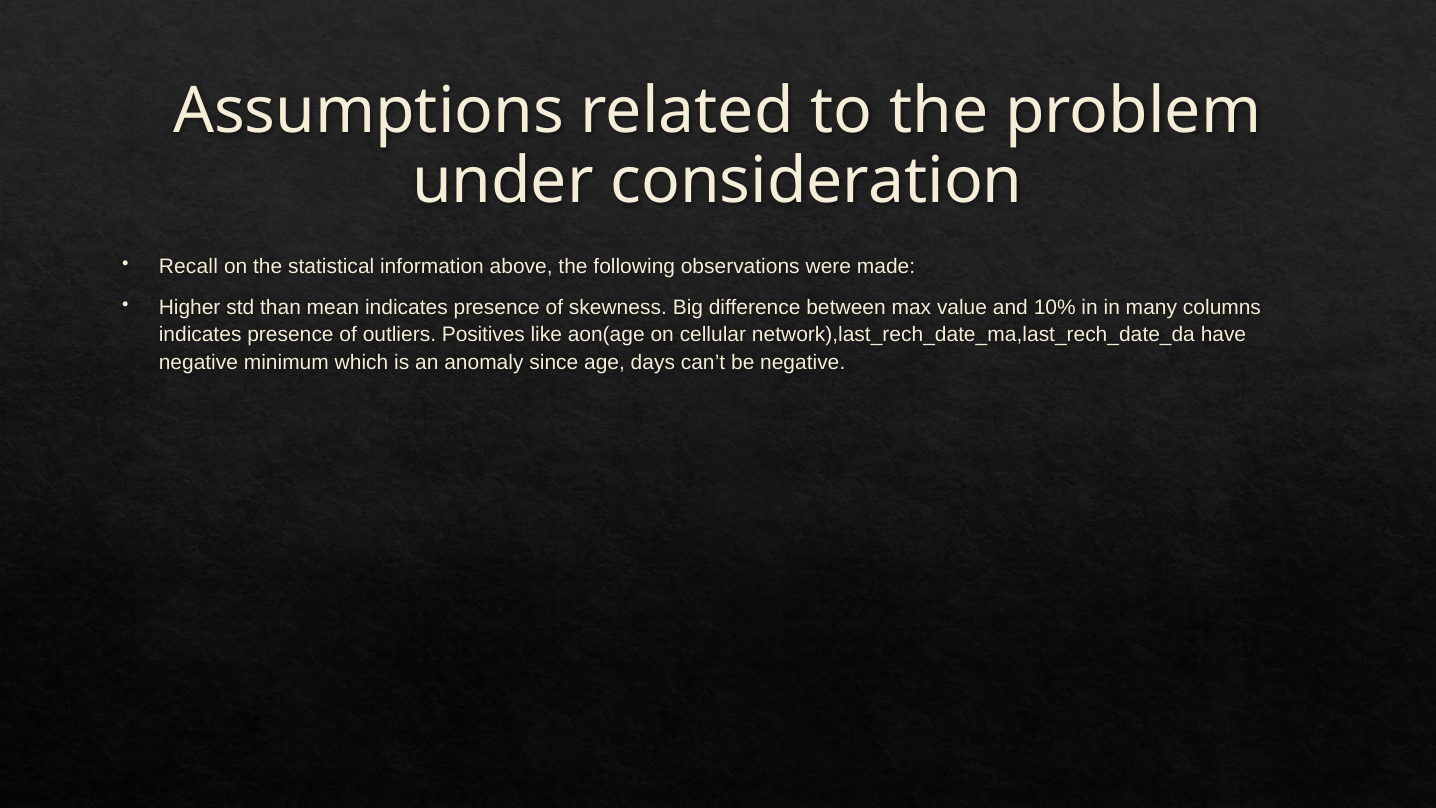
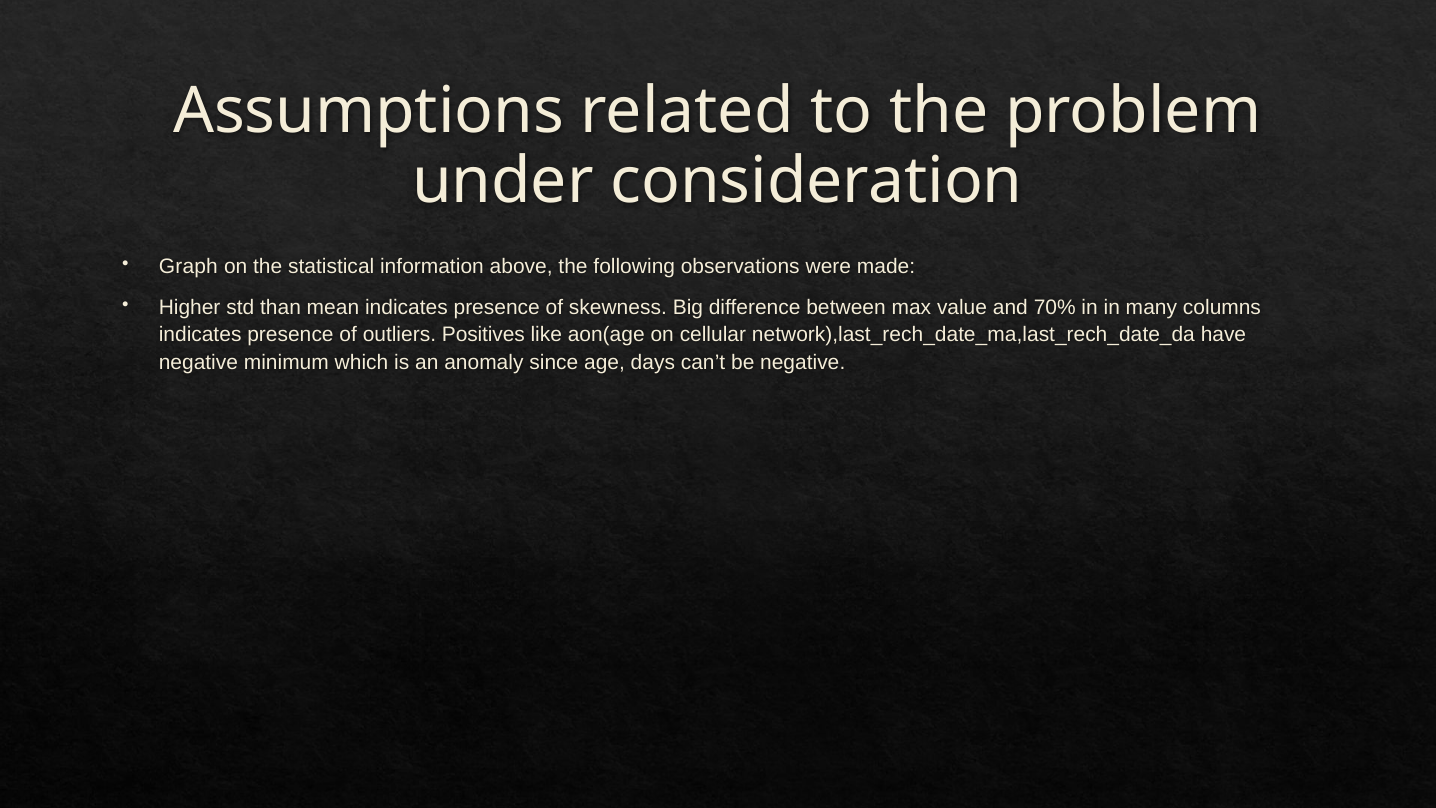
Recall: Recall -> Graph
10%: 10% -> 70%
